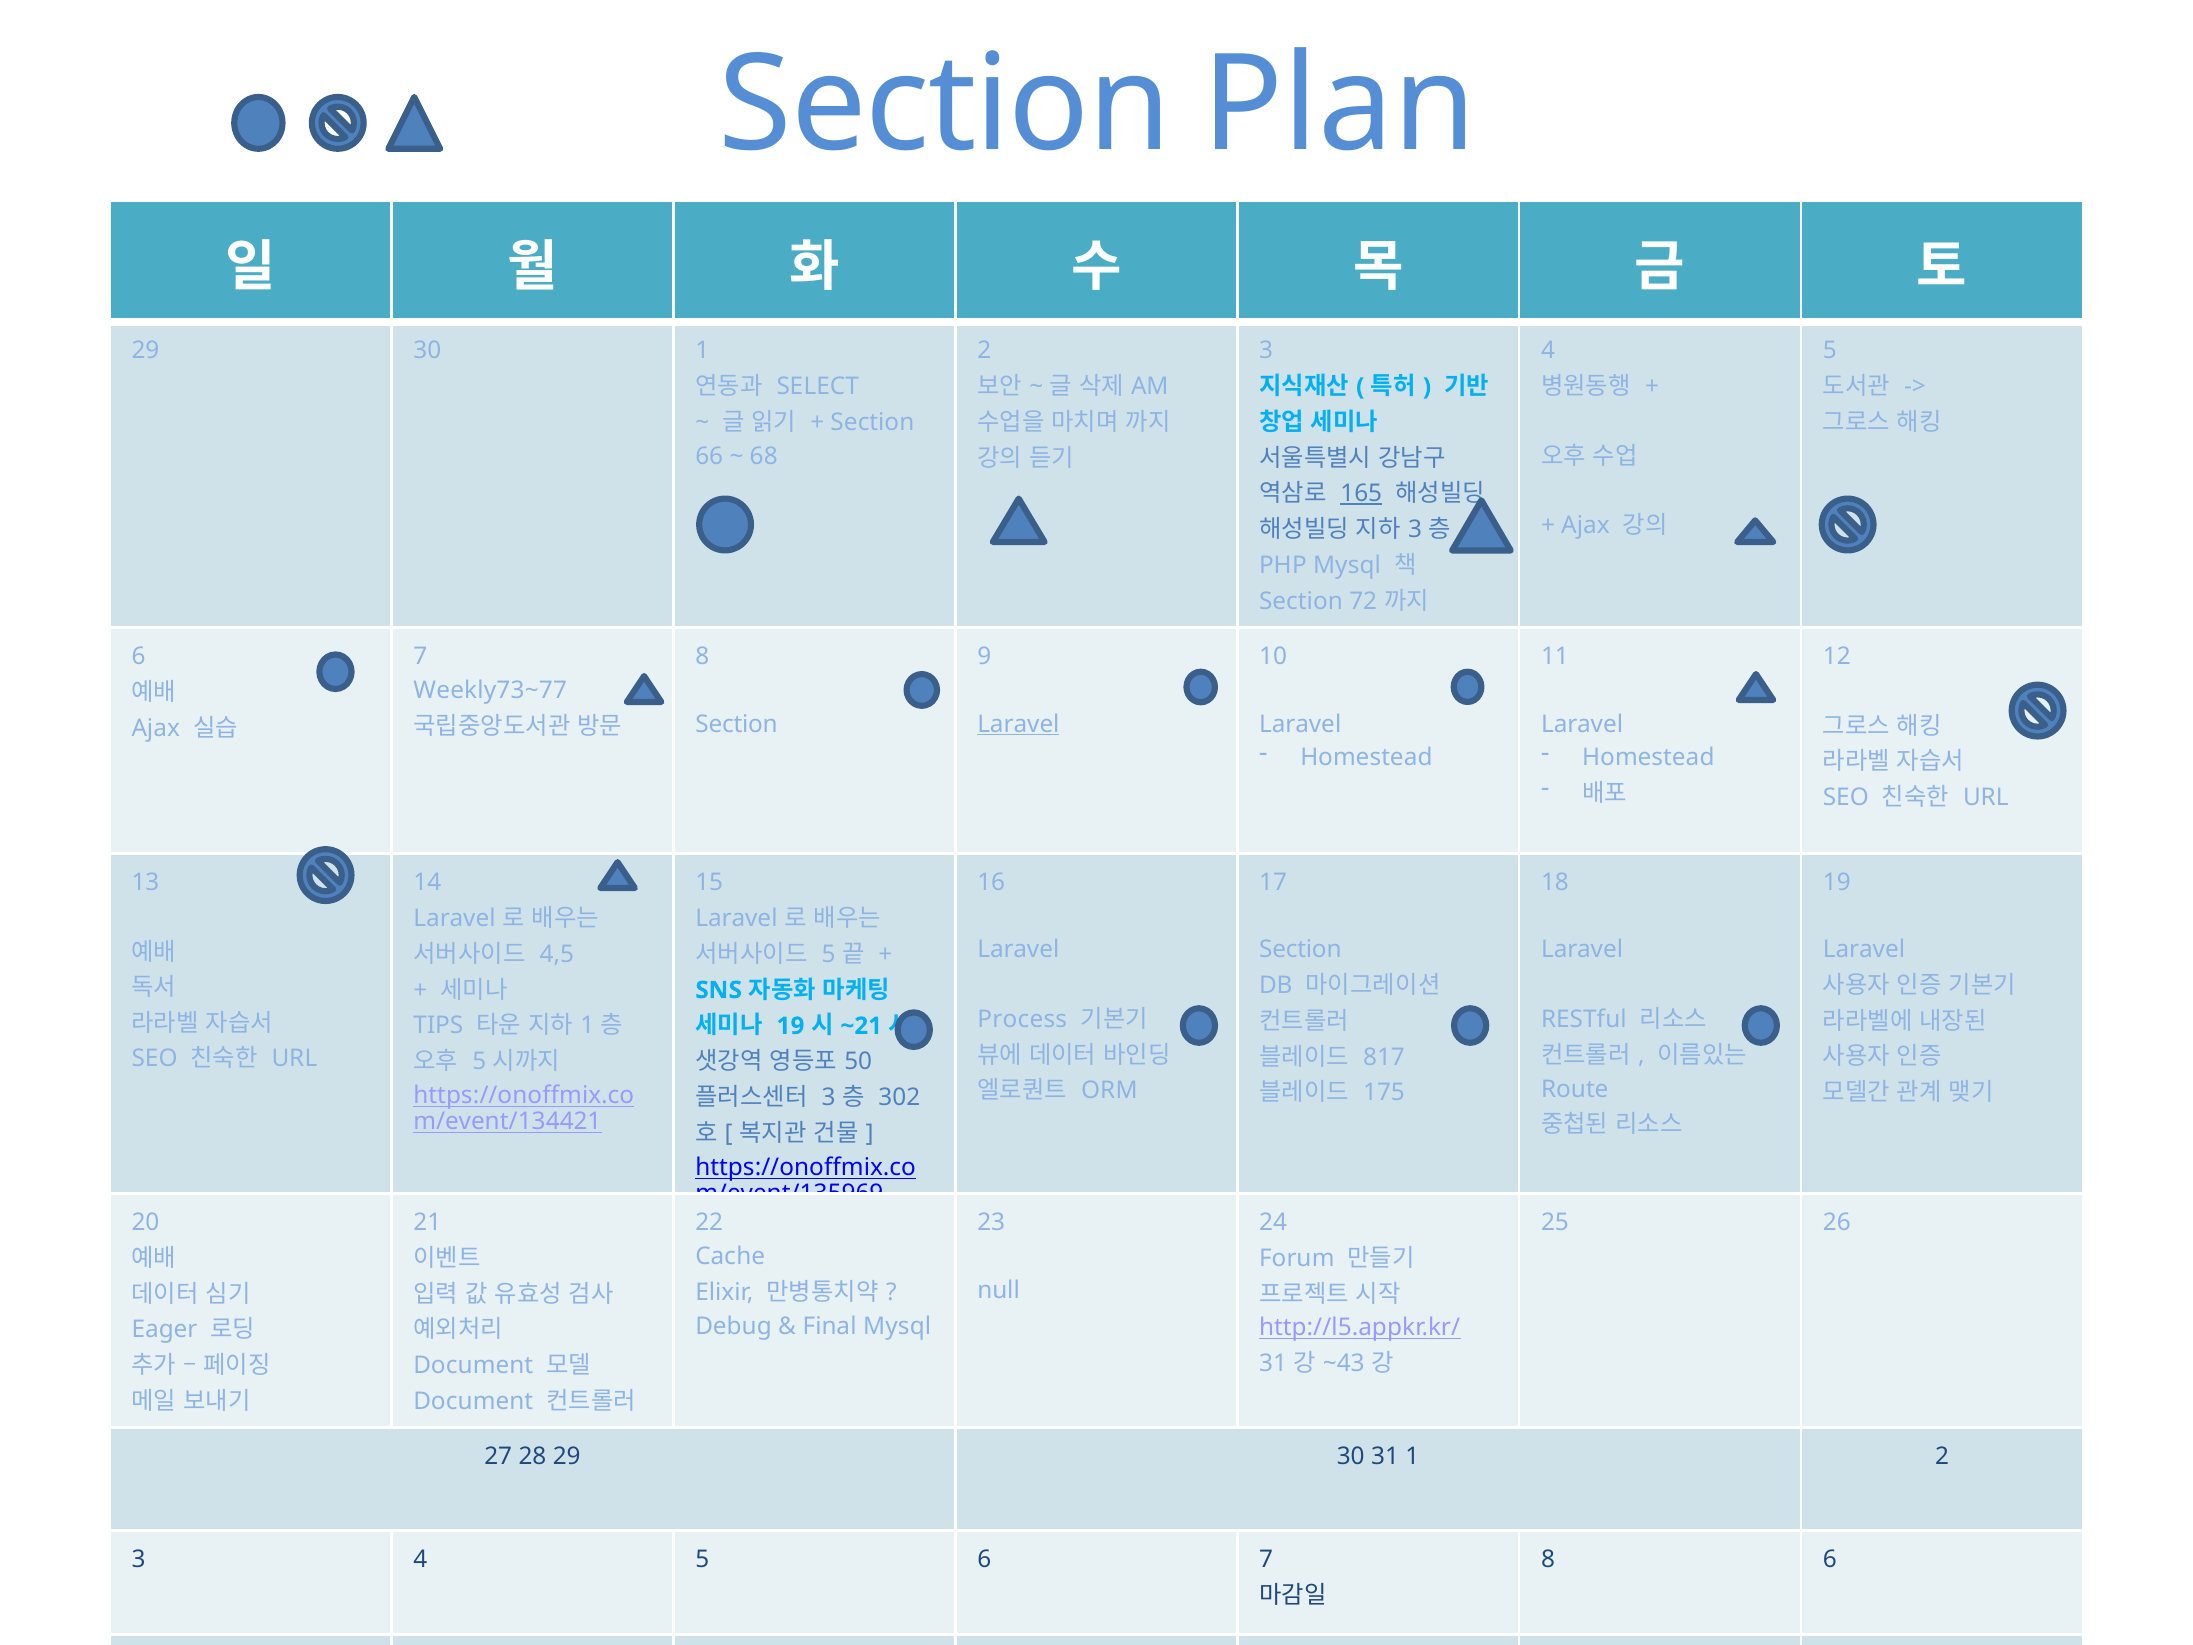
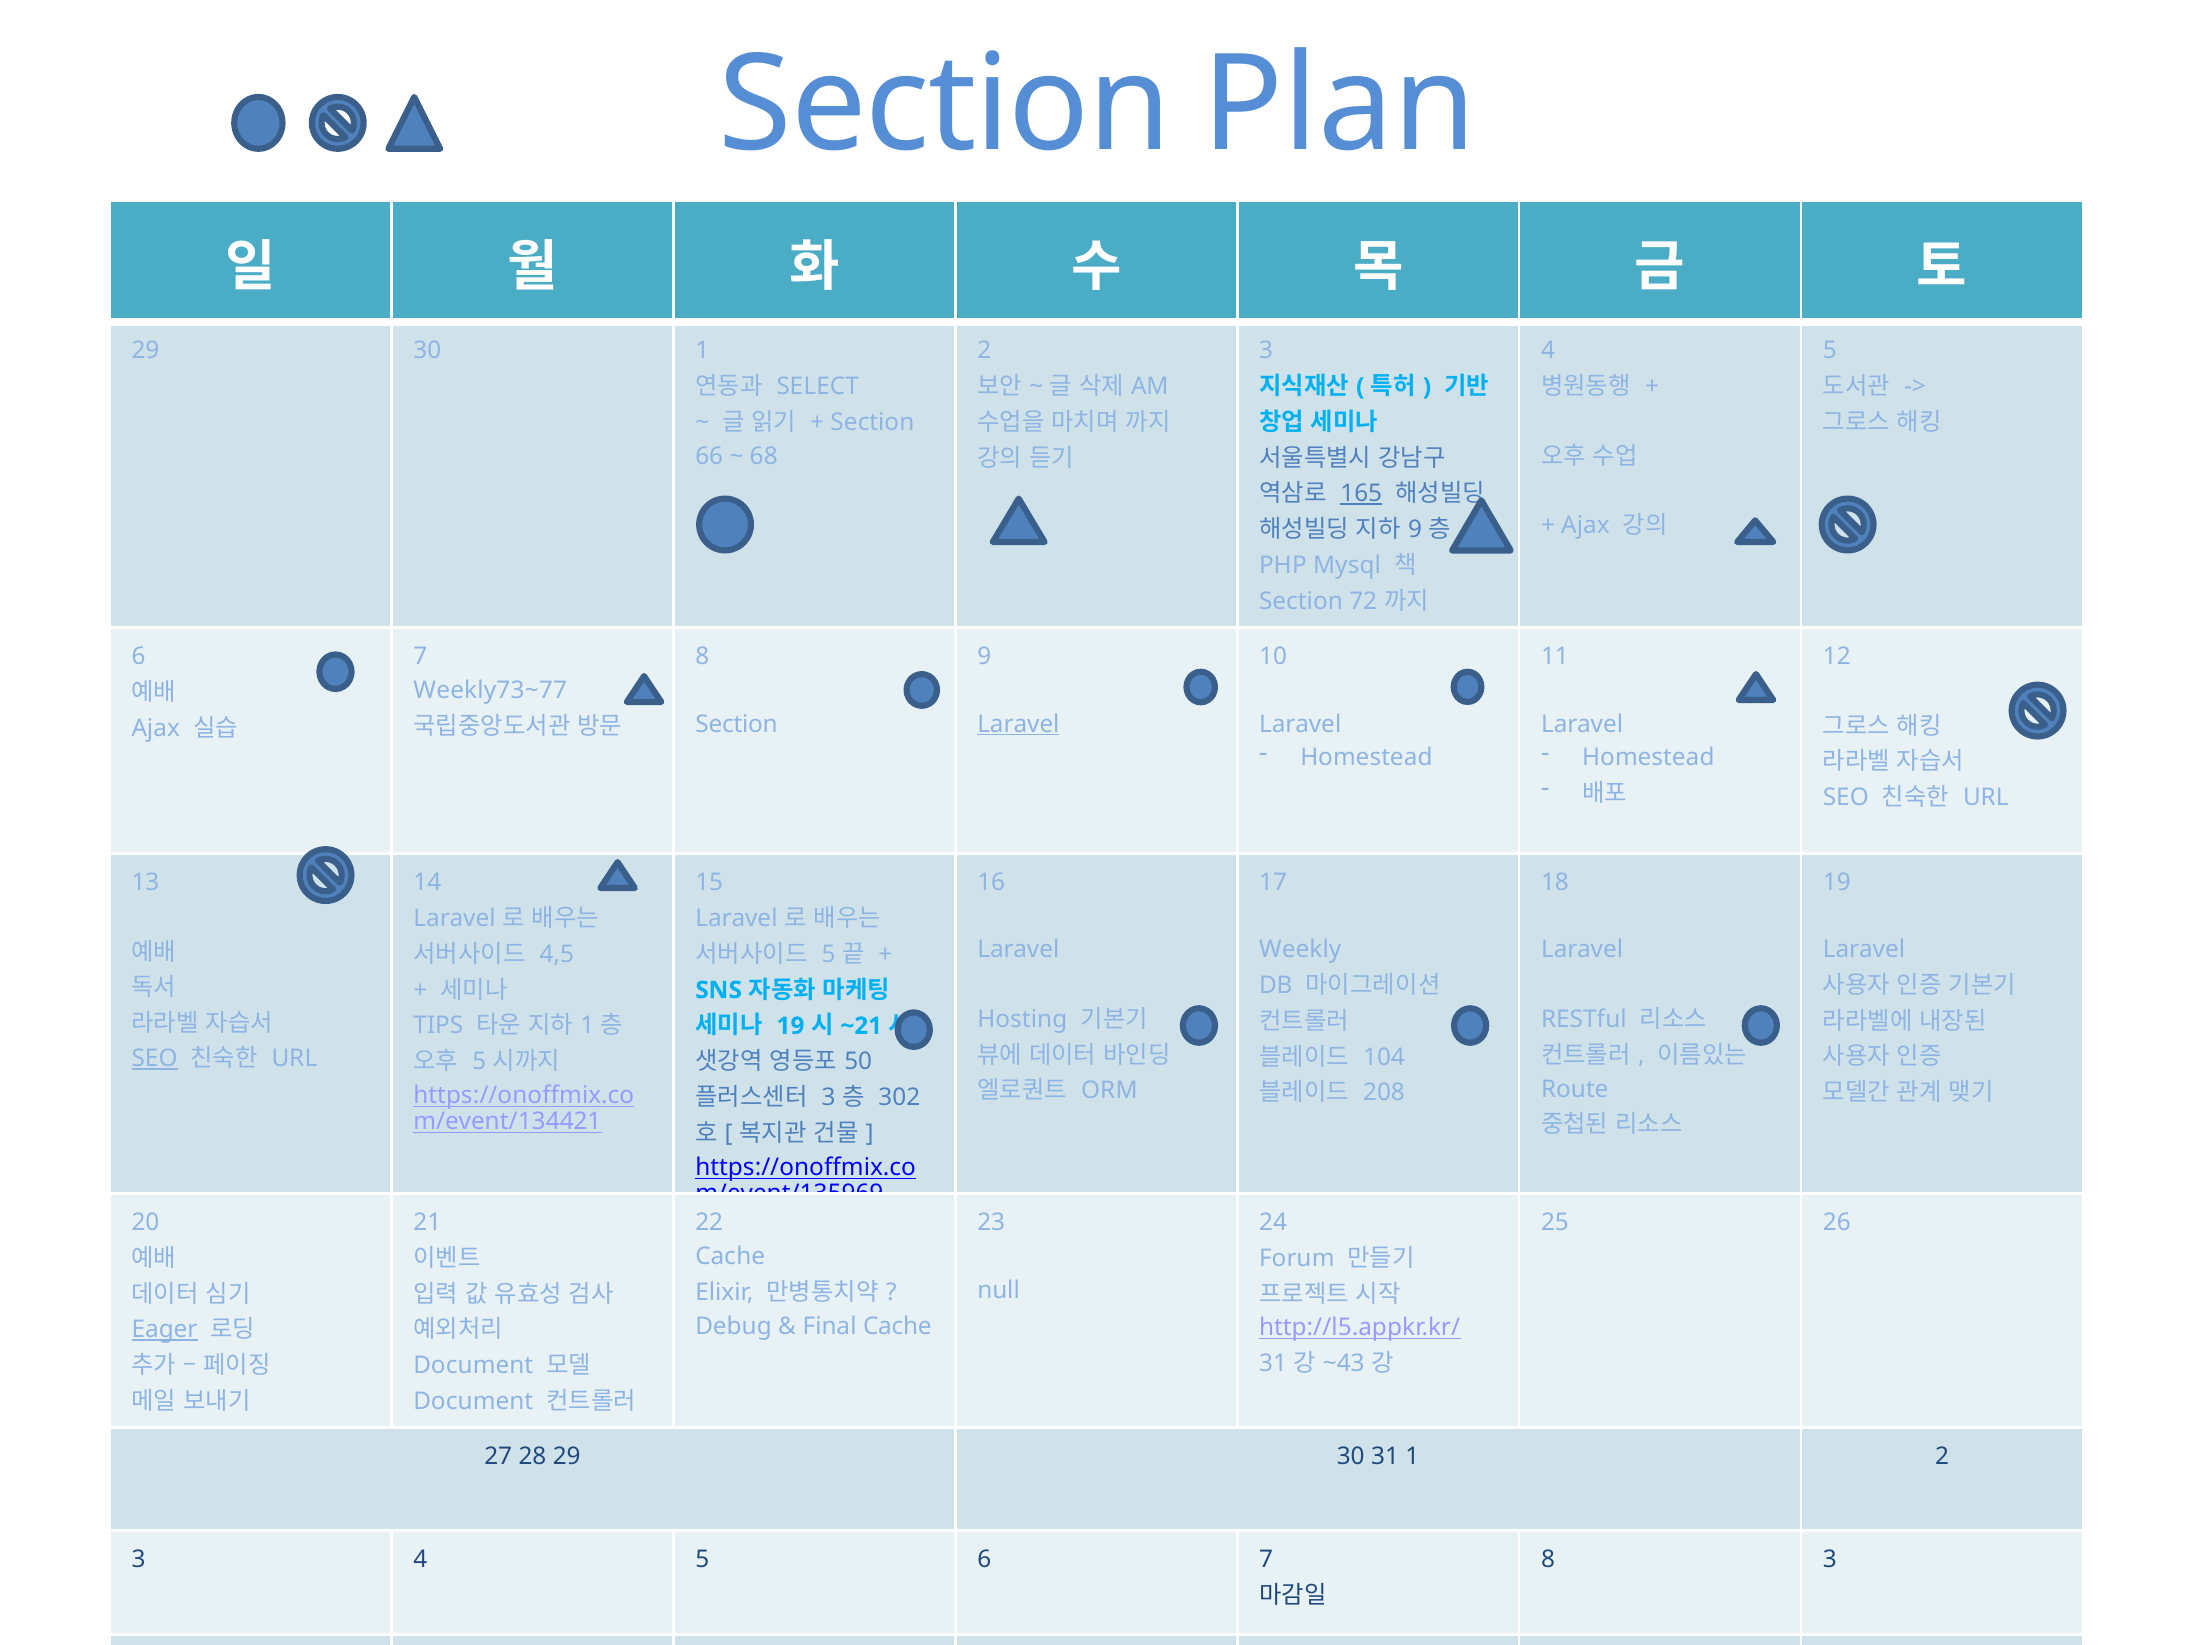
3 at (1415, 529): 3 -> 9
Section at (1300, 950): Section -> Weekly
Process: Process -> Hosting
817: 817 -> 104
SEO at (155, 1058) underline: none -> present
175: 175 -> 208
Final Mysql: Mysql -> Cache
Eager underline: none -> present
8 6: 6 -> 3
